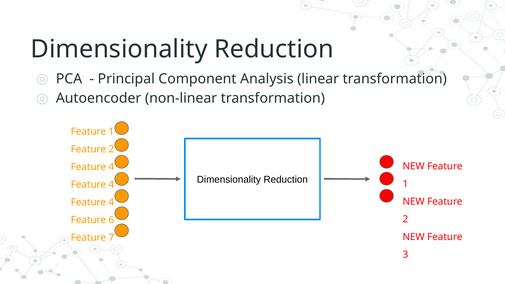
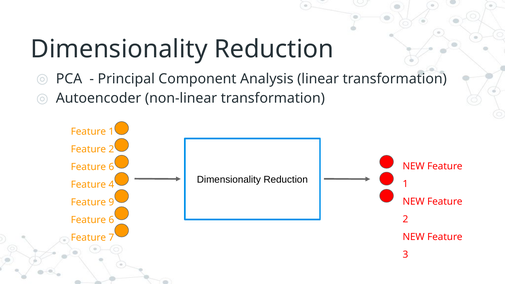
4 at (111, 167): 4 -> 6
4 at (111, 202): 4 -> 9
